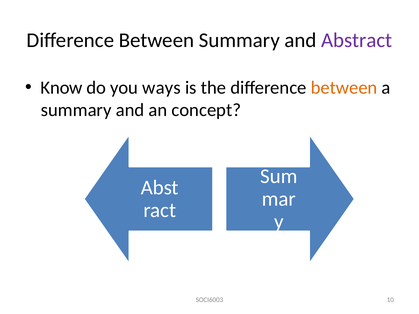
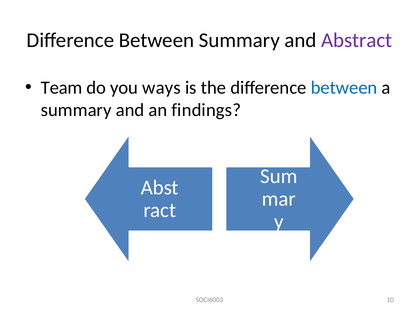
Know: Know -> Team
between at (344, 88) colour: orange -> blue
concept: concept -> findings
